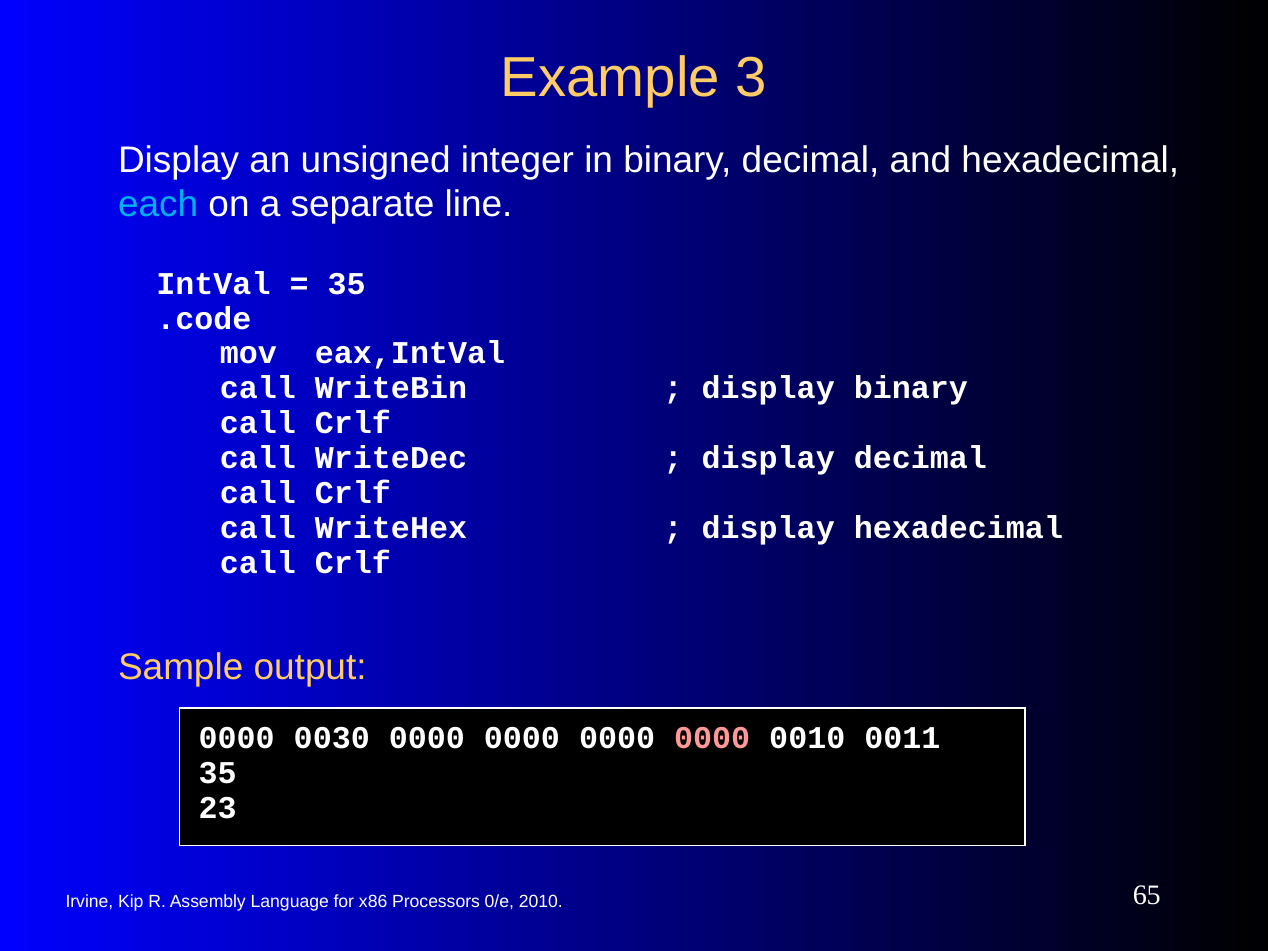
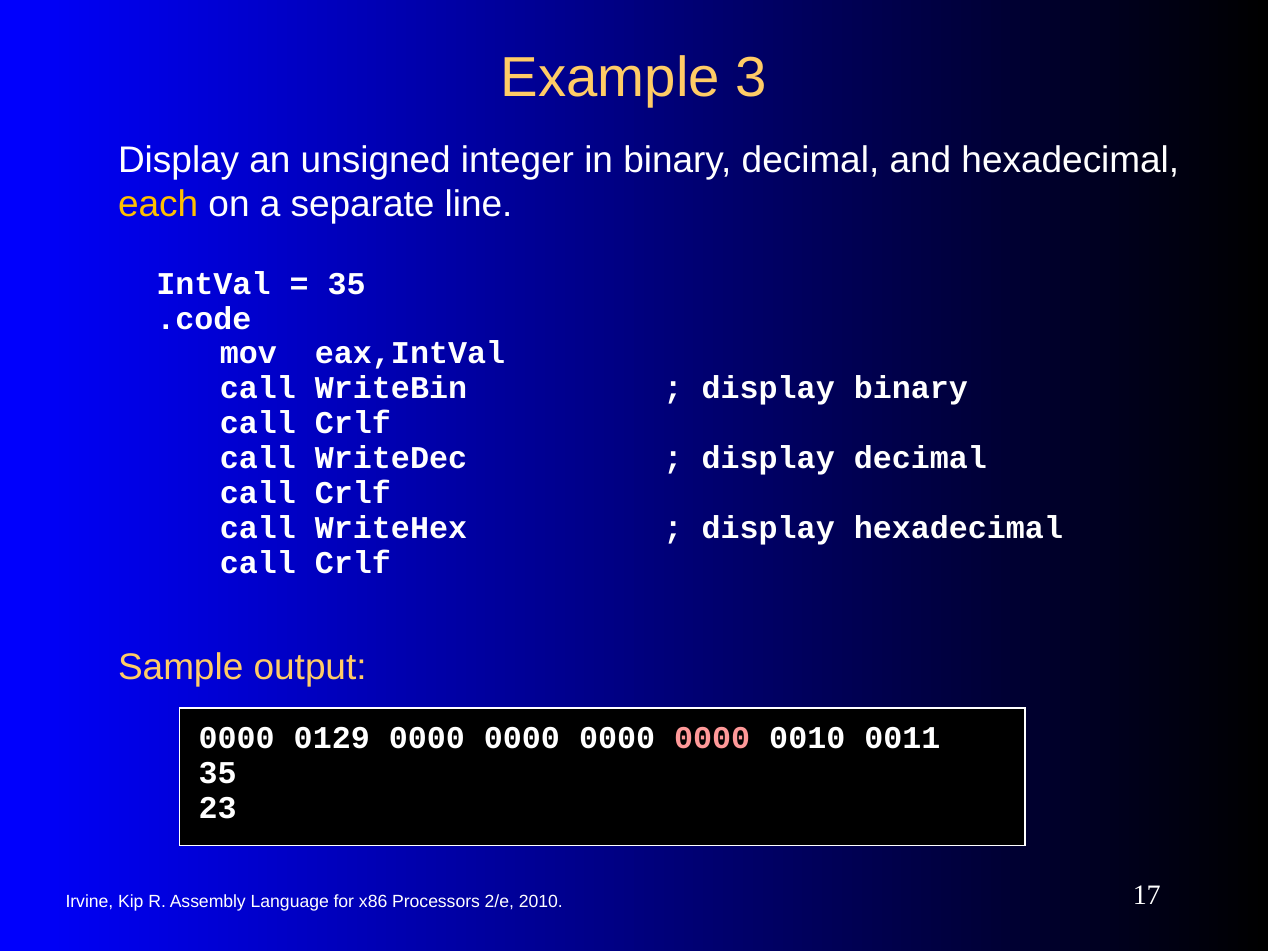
each colour: light blue -> yellow
0030: 0030 -> 0129
0/e: 0/e -> 2/e
65: 65 -> 17
